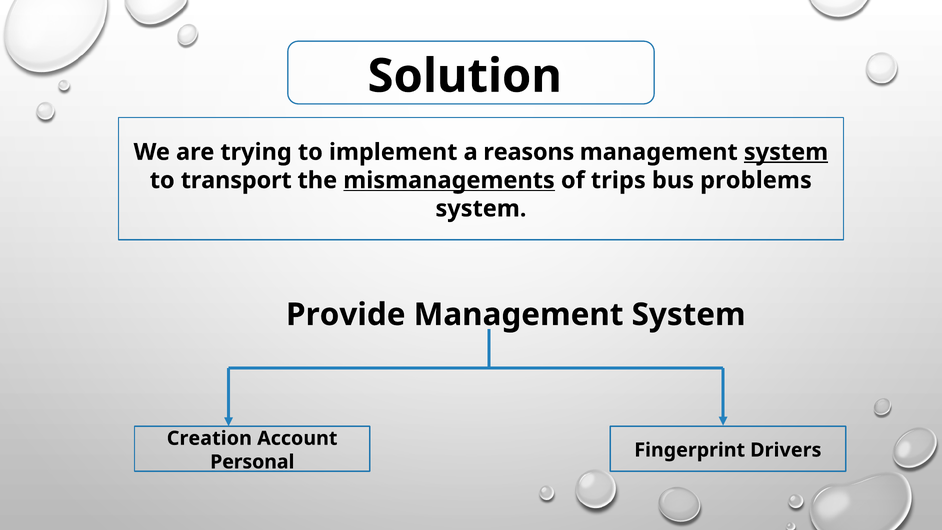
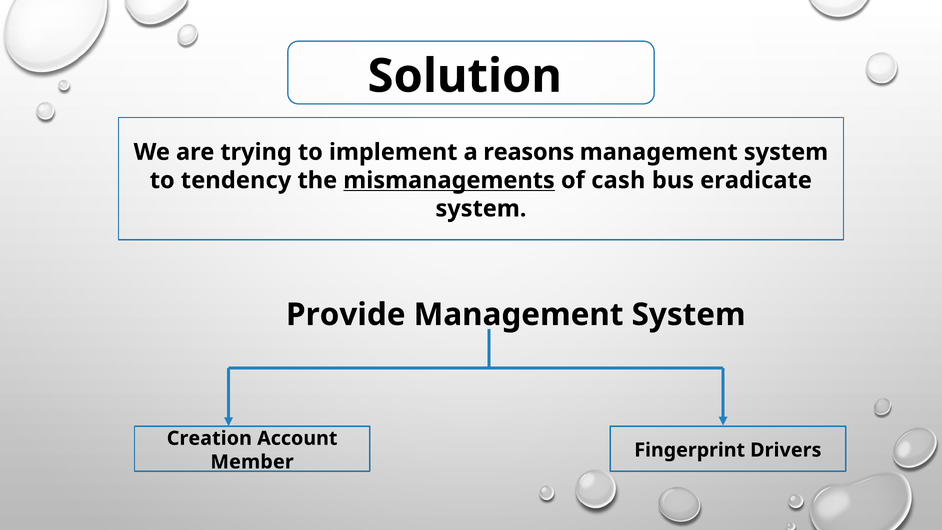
system at (786, 152) underline: present -> none
transport: transport -> tendency
trips: trips -> cash
problems: problems -> eradicate
Personal: Personal -> Member
